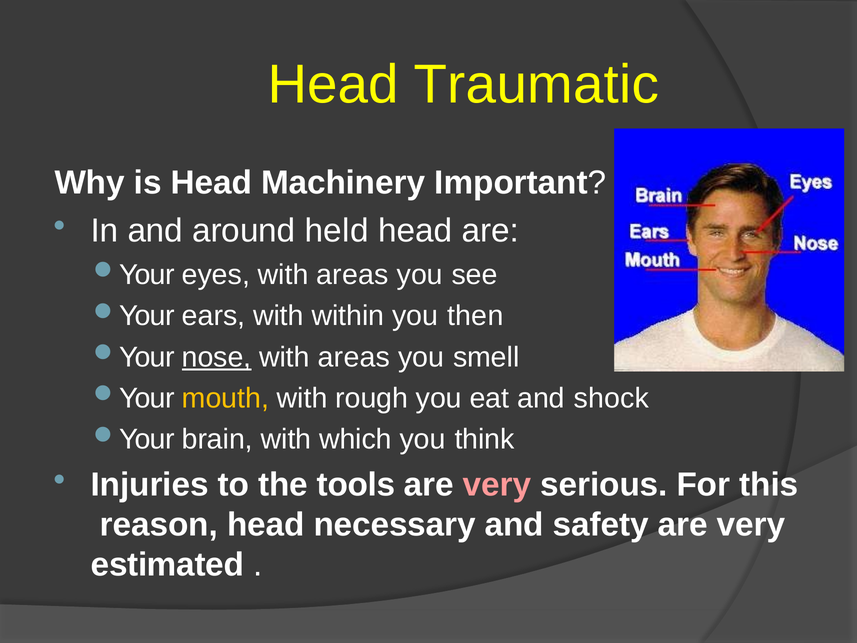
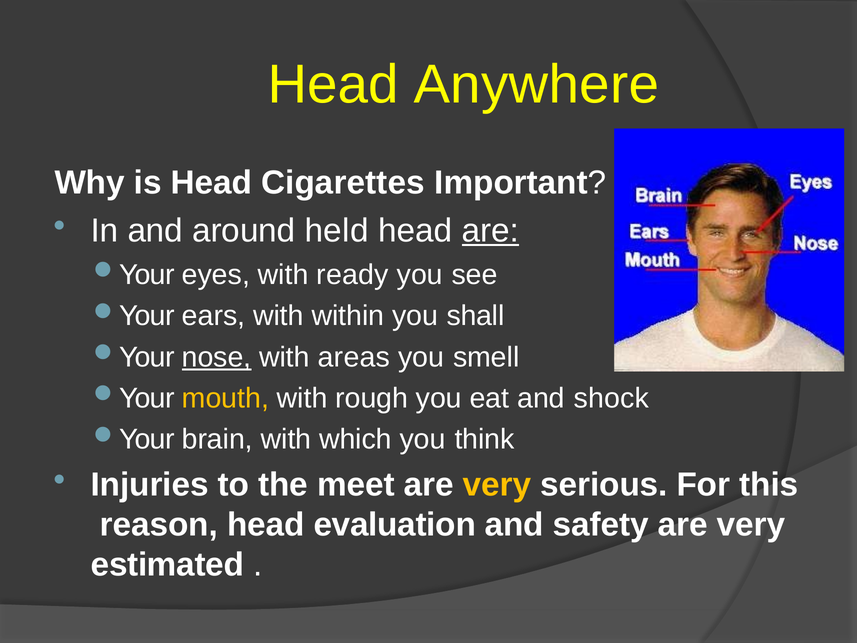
Traumatic: Traumatic -> Anywhere
Machinery: Machinery -> Cigarettes
are at (491, 231) underline: none -> present
eyes with areas: areas -> ready
then: then -> shall
tools: tools -> meet
very at (497, 485) colour: pink -> yellow
necessary: necessary -> evaluation
